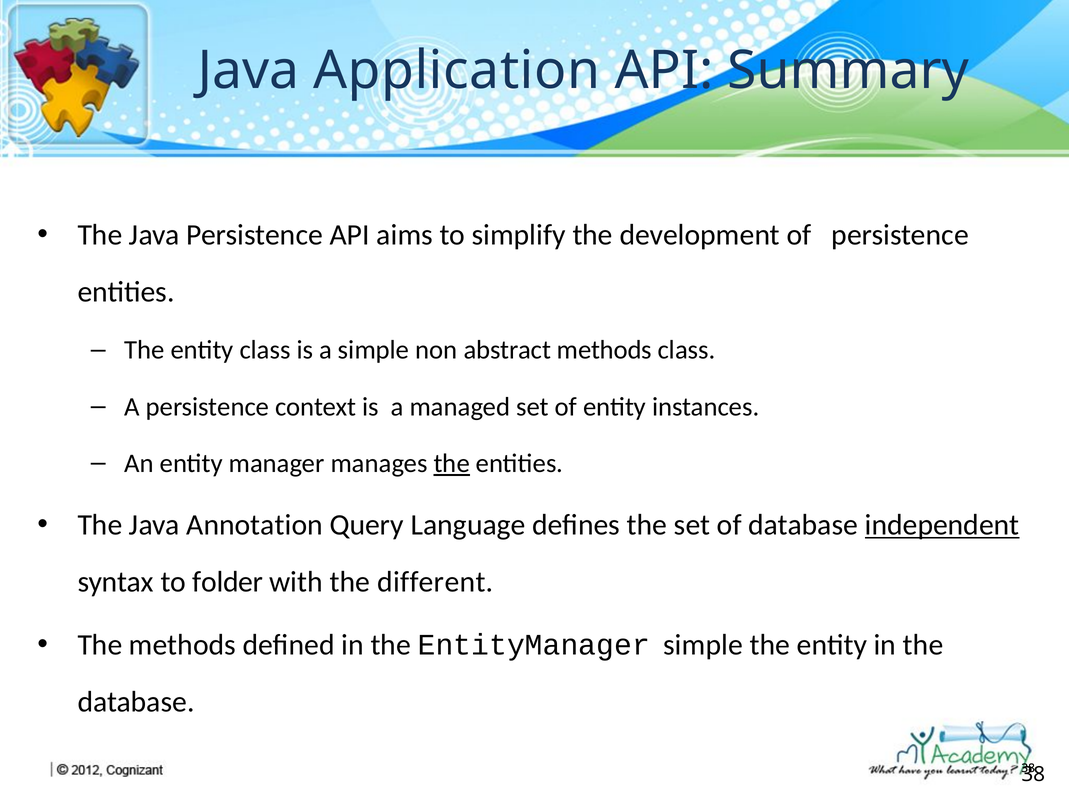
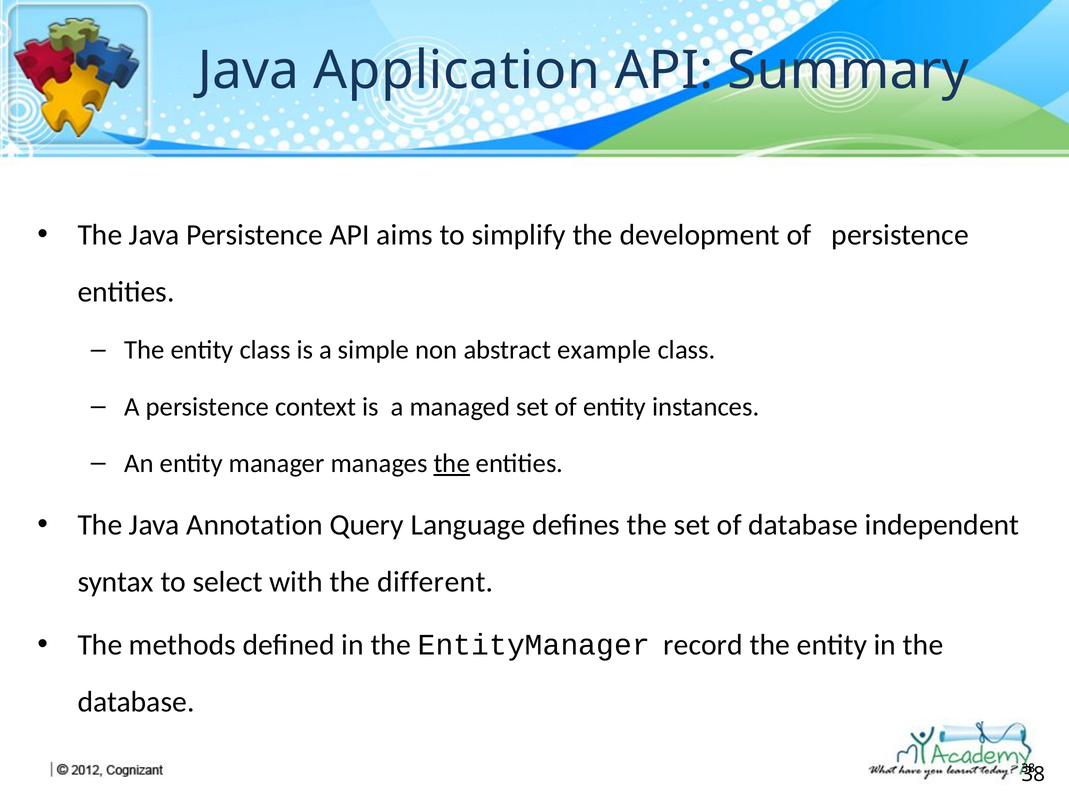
abstract methods: methods -> example
independent underline: present -> none
folder: folder -> select
EntityManager simple: simple -> record
